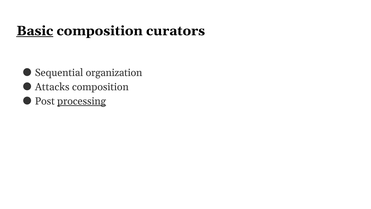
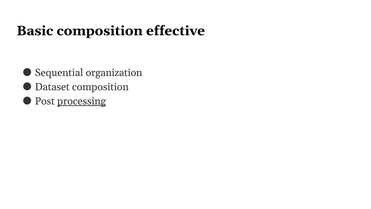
Basic underline: present -> none
curators: curators -> effective
Attacks: Attacks -> Dataset
